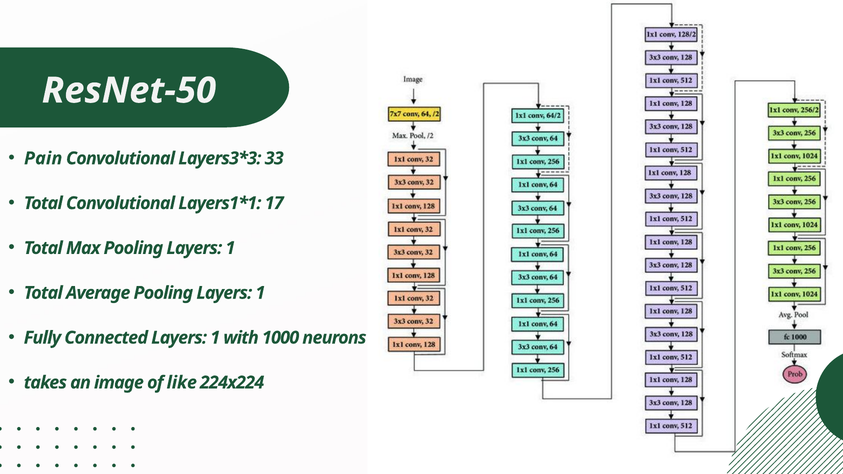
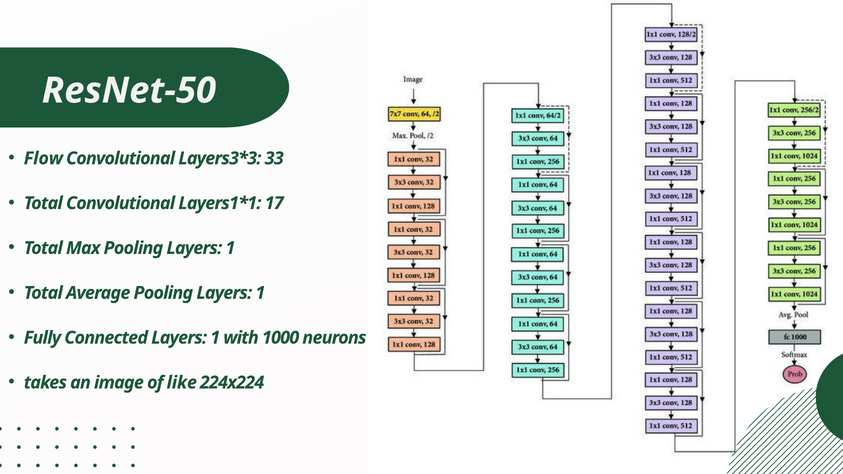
Pain: Pain -> Flow
